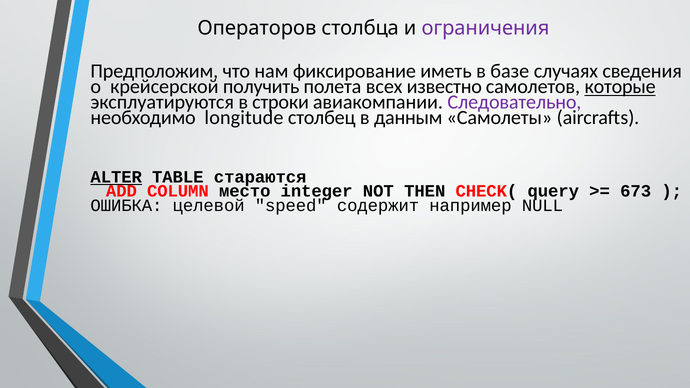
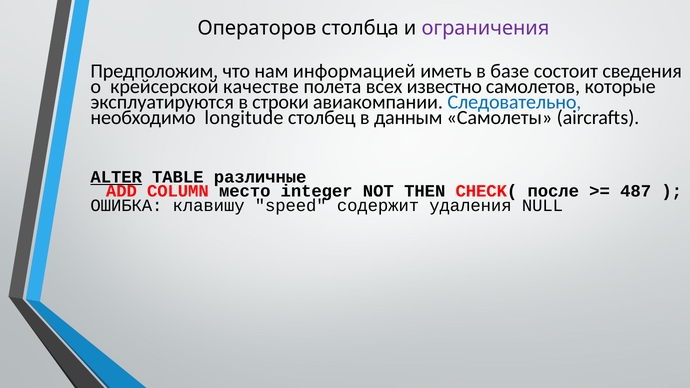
фиксирование: фиксирование -> информацией
случаях: случаях -> состоит
получить: получить -> качестве
которые underline: present -> none
Следовательно colour: purple -> blue
стараются: стараются -> различные
query: query -> после
673: 673 -> 487
целевой: целевой -> клавишу
например: например -> удаления
